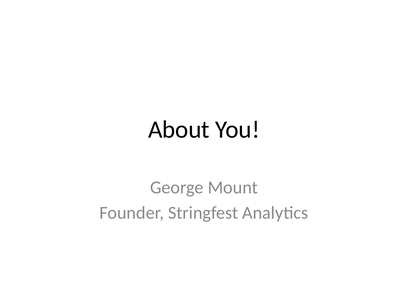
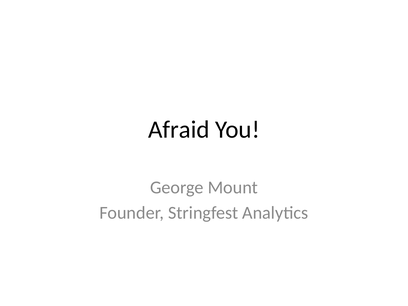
About: About -> Afraid
